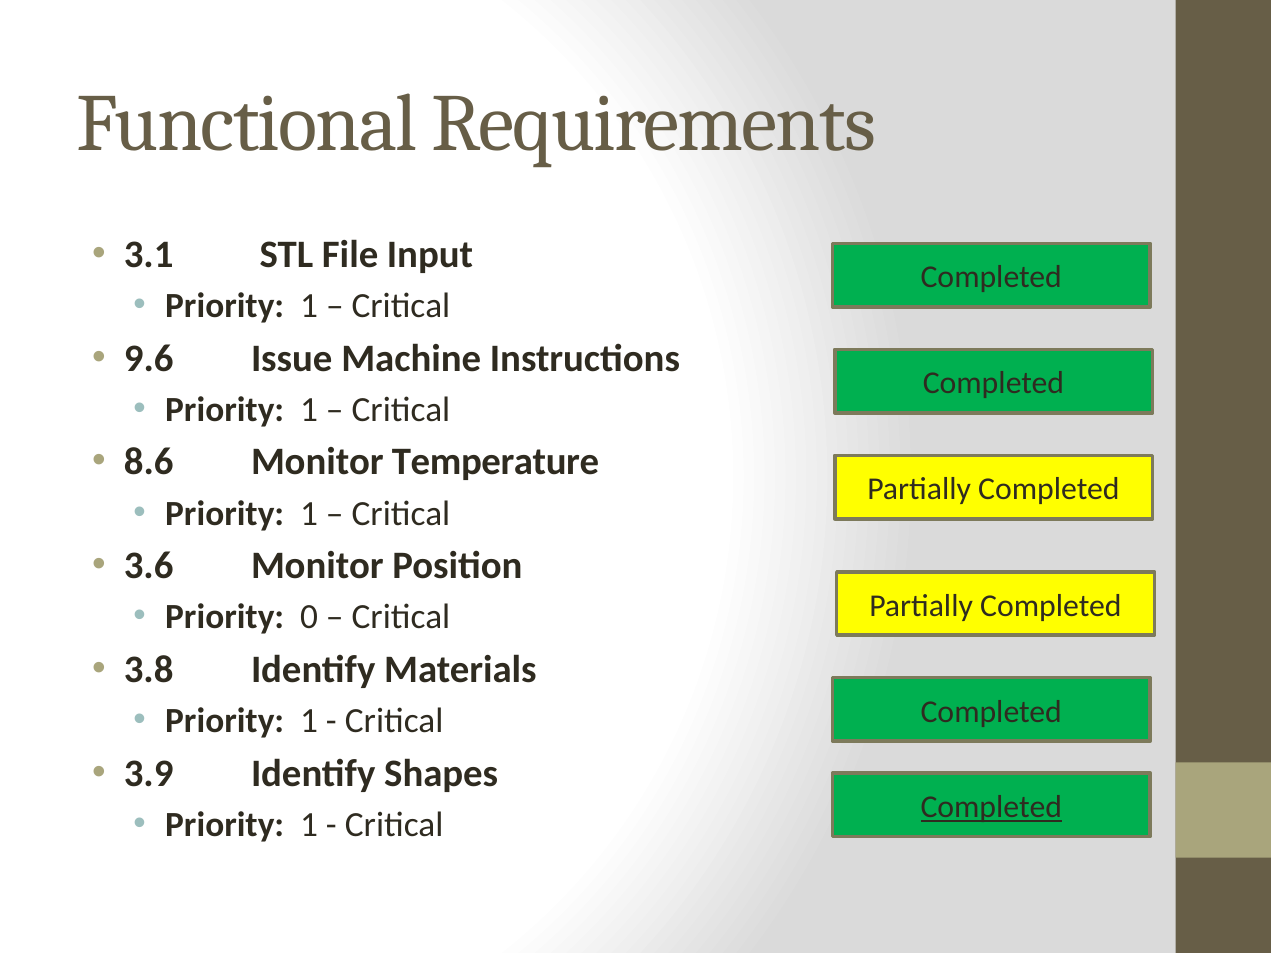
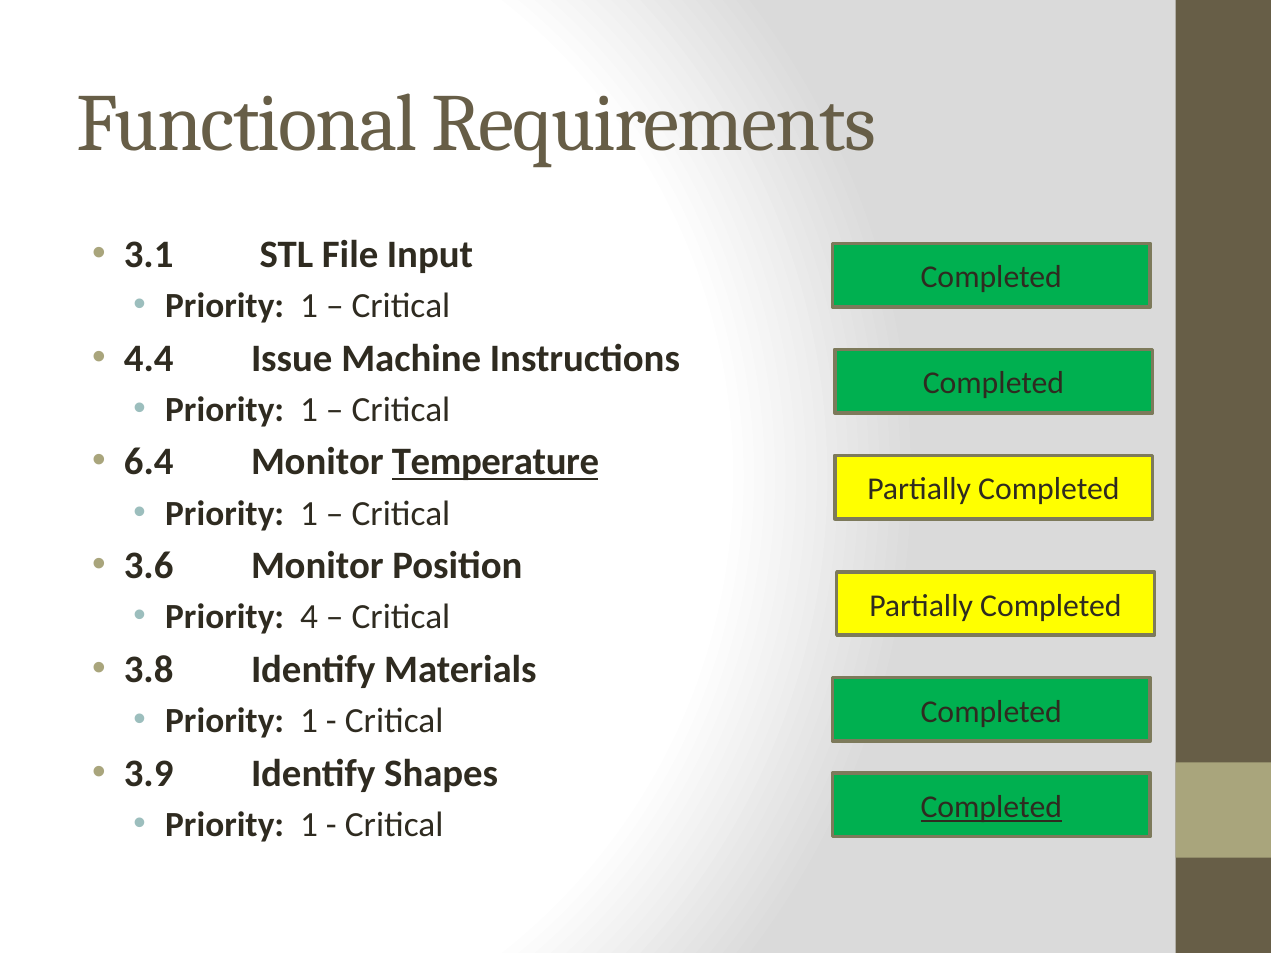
9.6: 9.6 -> 4.4
8.6: 8.6 -> 6.4
Temperature underline: none -> present
0: 0 -> 4
